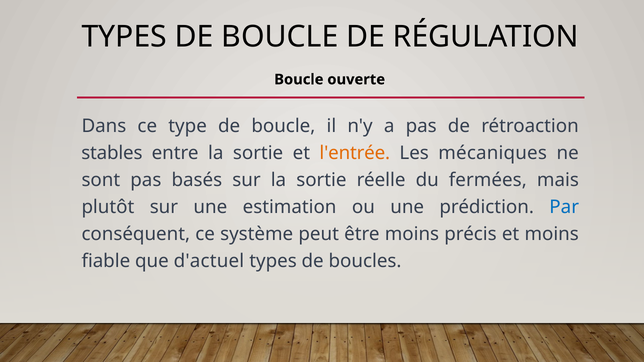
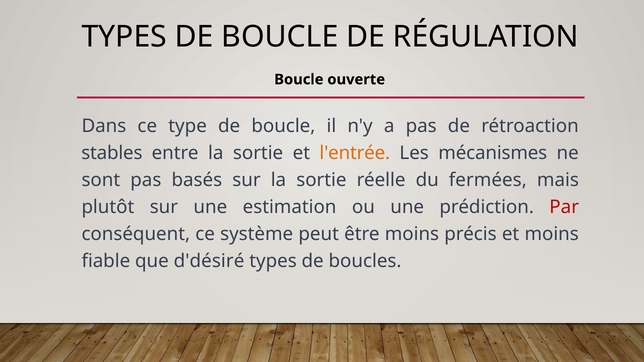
mécaniques: mécaniques -> mécanismes
Par colour: blue -> red
d'actuel: d'actuel -> d'désiré
